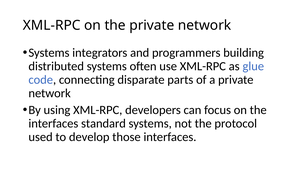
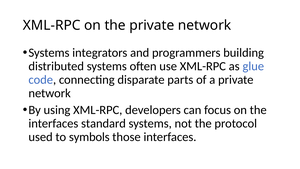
develop: develop -> symbols
